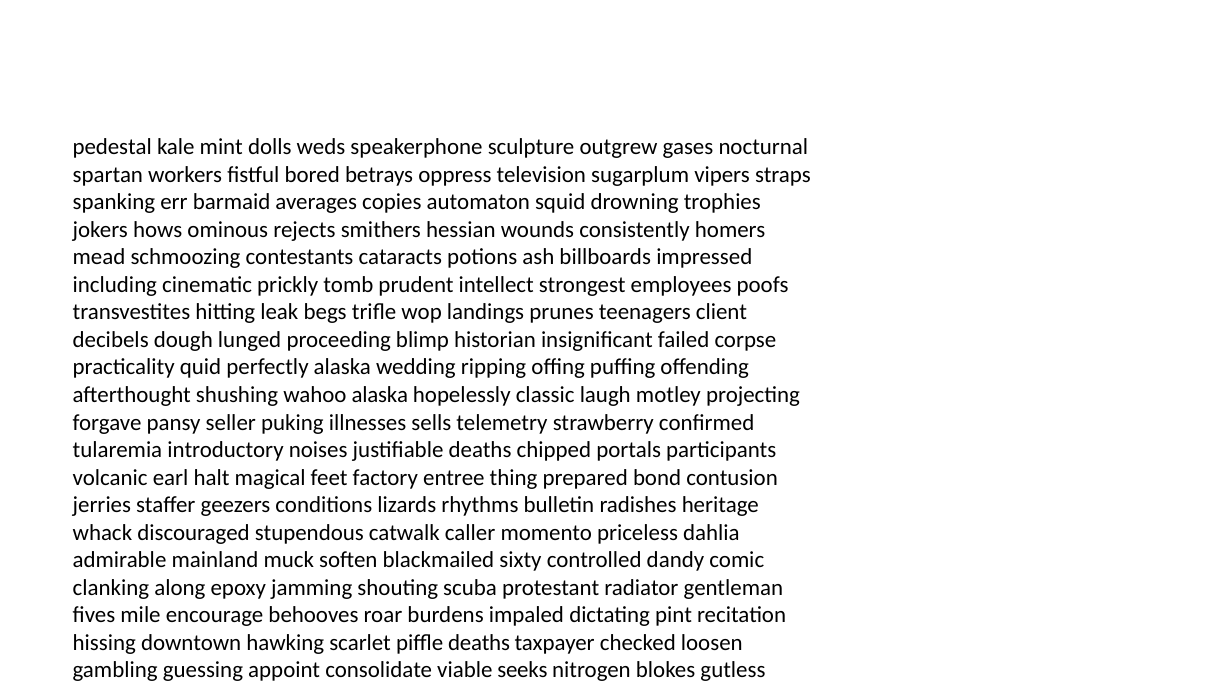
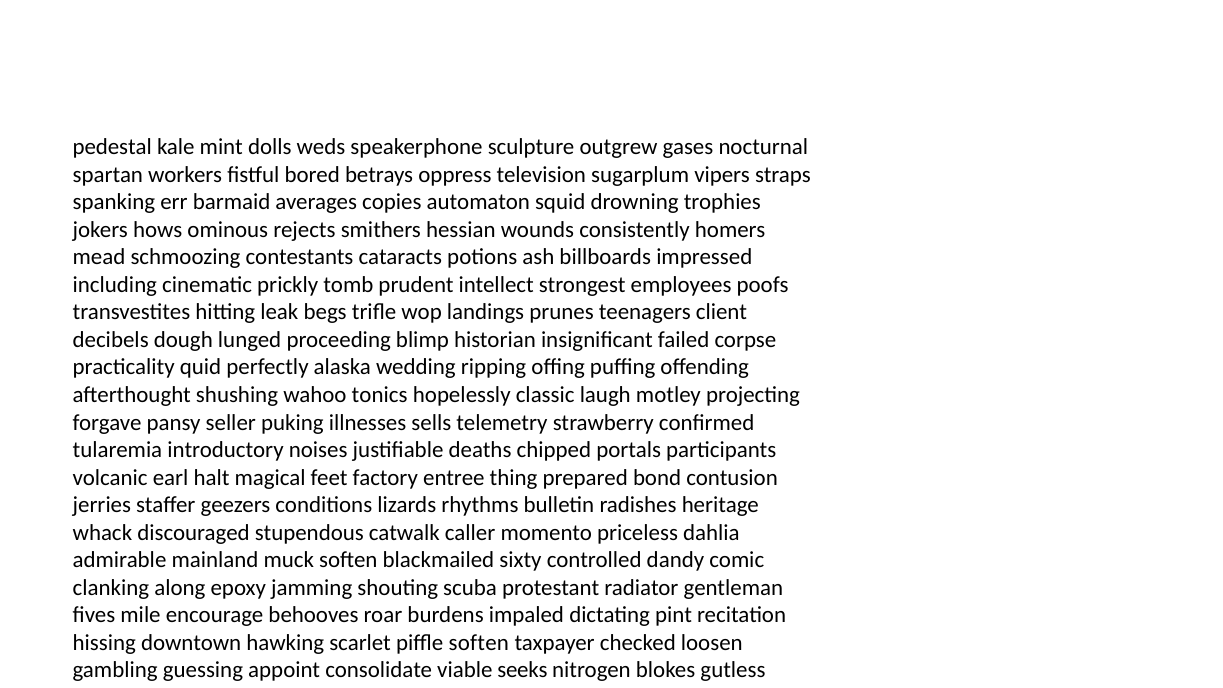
wahoo alaska: alaska -> tonics
piffle deaths: deaths -> soften
